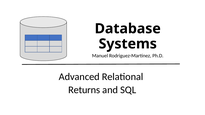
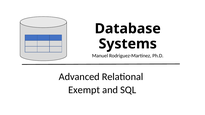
Returns: Returns -> Exempt
